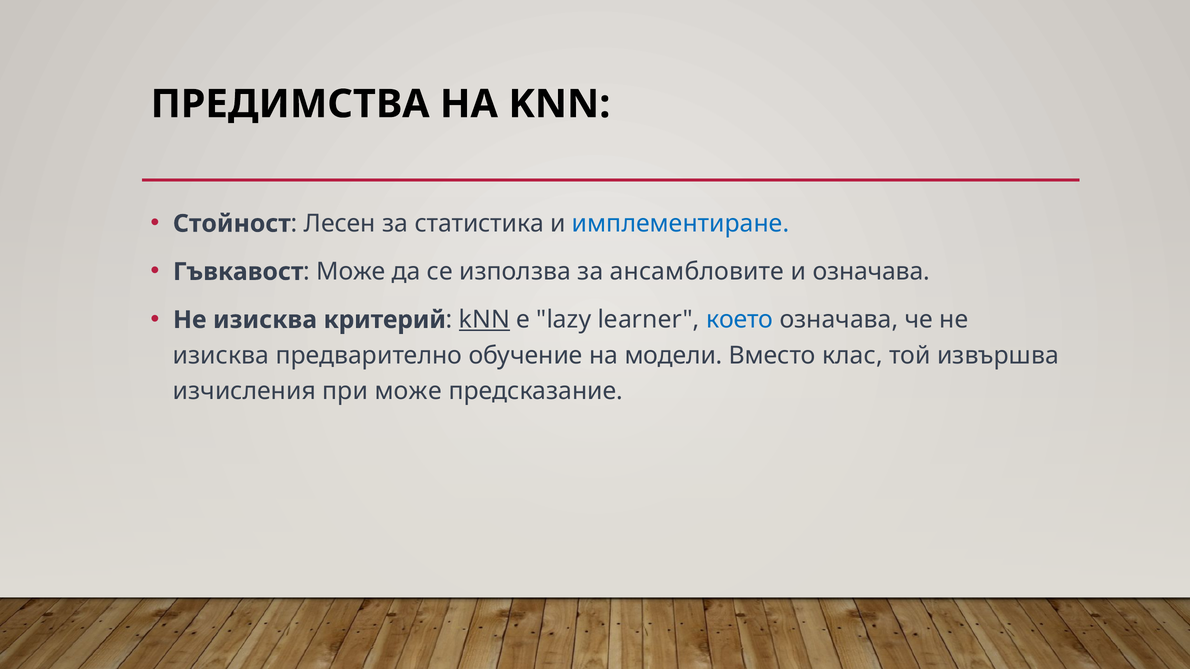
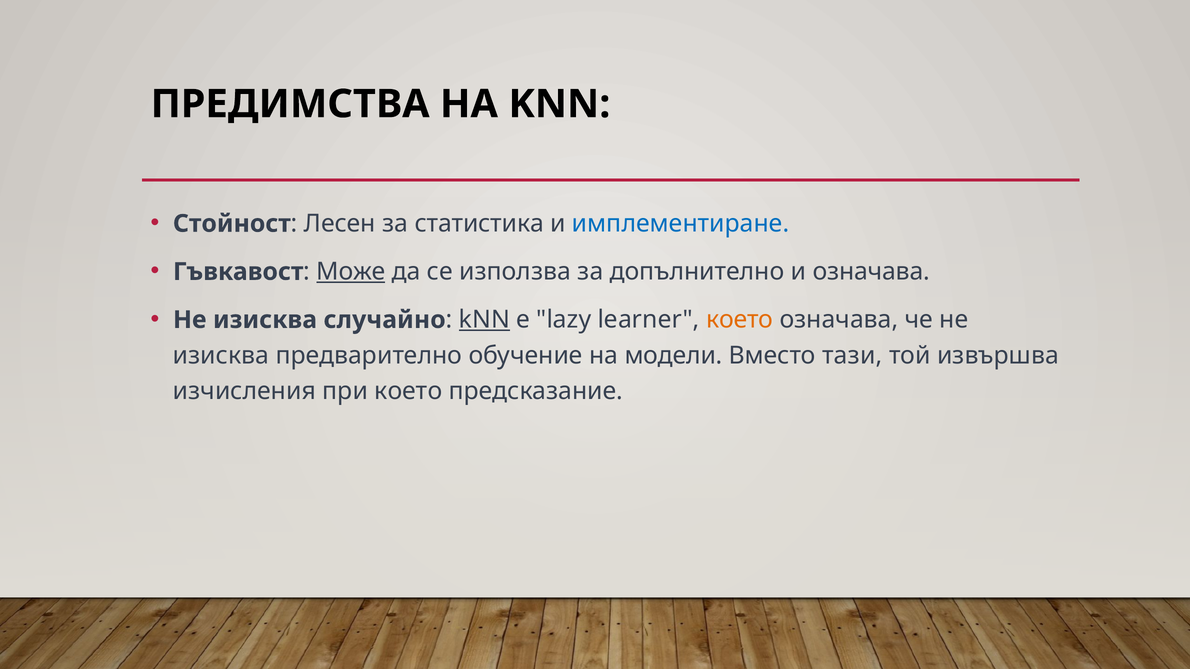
Може at (351, 272) underline: none -> present
ансамбловите: ансамбловите -> допълнително
критерий: критерий -> случайно
което at (740, 320) colour: blue -> orange
клас: клас -> тази
при може: може -> което
